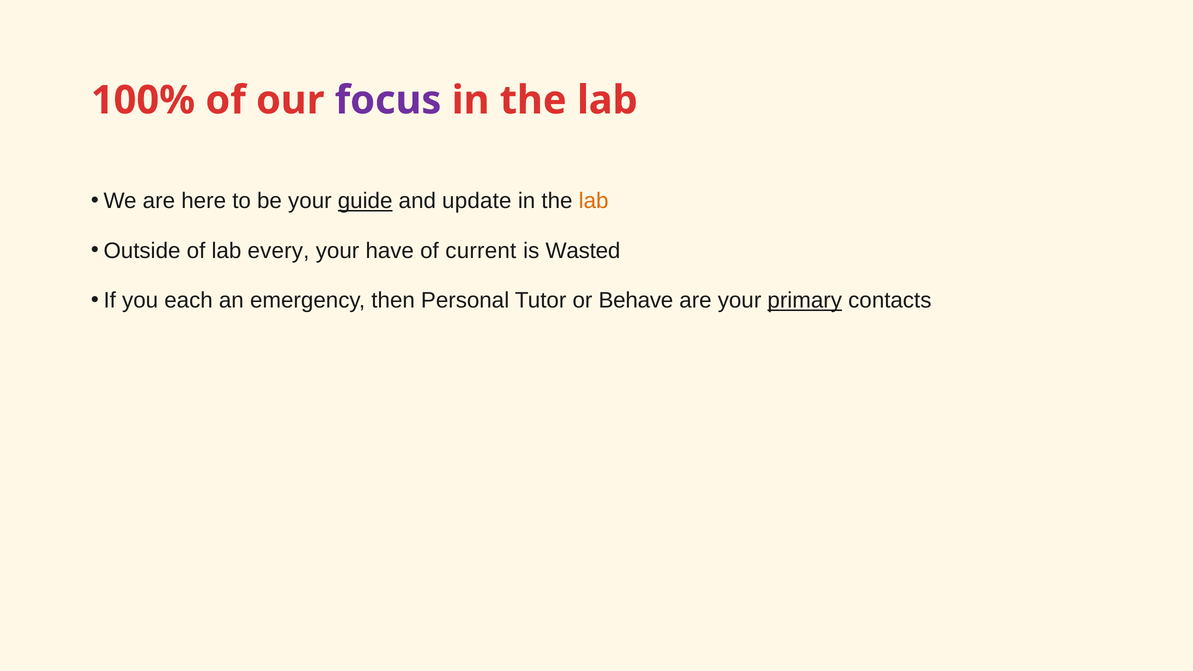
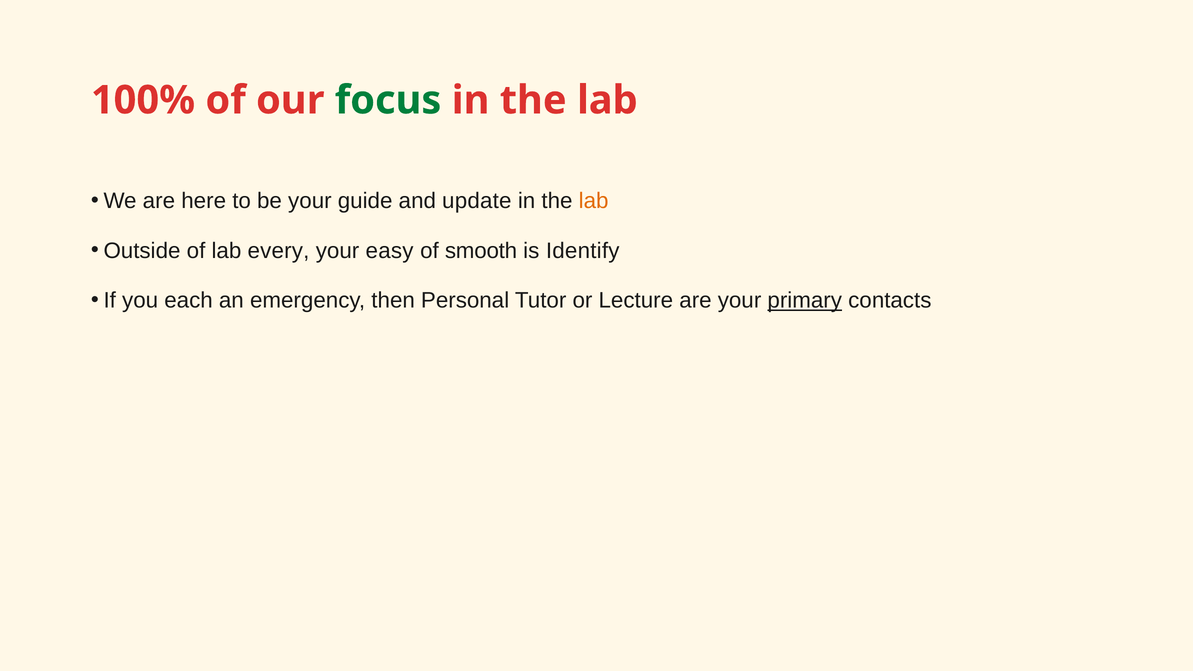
focus colour: purple -> green
guide underline: present -> none
have: have -> easy
current: current -> smooth
Wasted: Wasted -> Identify
Behave: Behave -> Lecture
